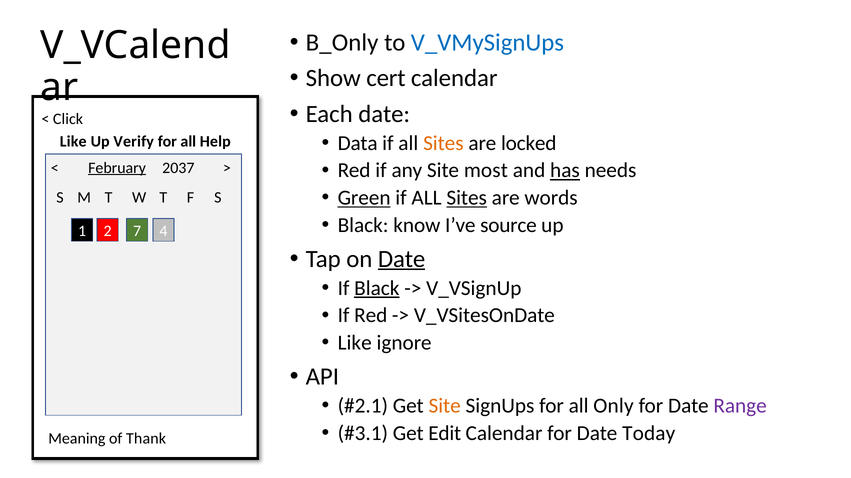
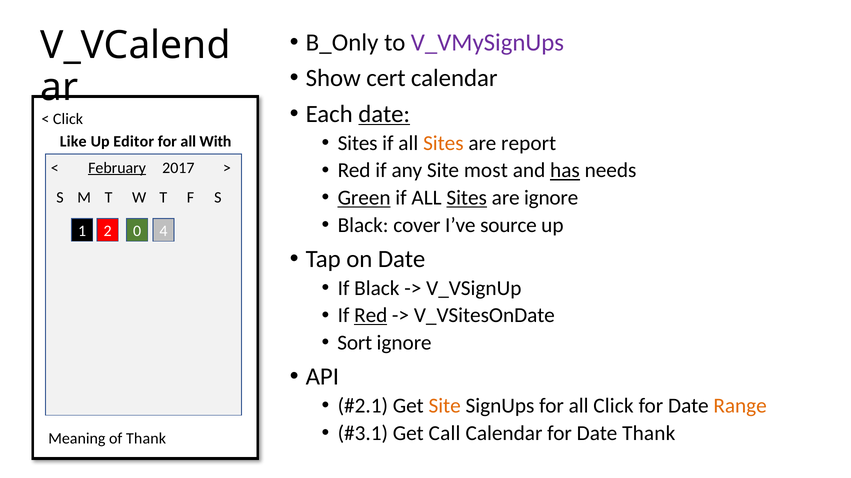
V_VMySignUps colour: blue -> purple
date at (384, 114) underline: none -> present
Data at (358, 143): Data -> Sites
locked: locked -> report
Verify: Verify -> Editor
Help: Help -> With
2037: 2037 -> 2017
are words: words -> ignore
know: know -> cover
7: 7 -> 0
Date at (402, 259) underline: present -> none
Black at (377, 289) underline: present -> none
Red at (371, 316) underline: none -> present
Like at (355, 343): Like -> Sort
all Only: Only -> Click
Range colour: purple -> orange
Edit: Edit -> Call
Date Today: Today -> Thank
